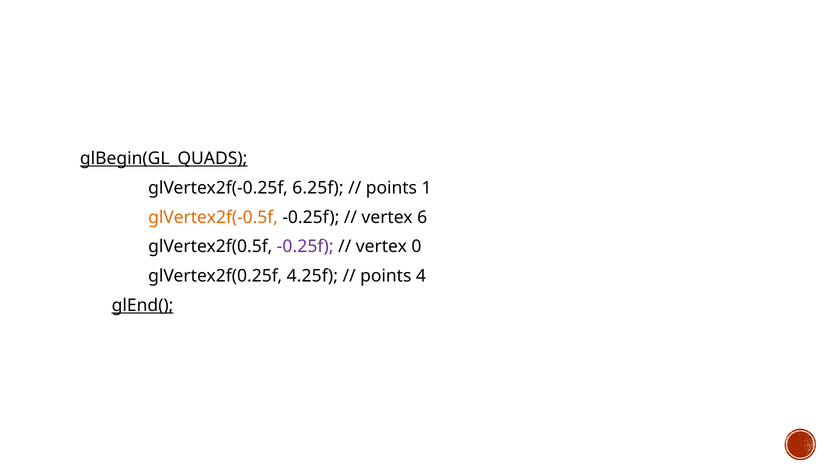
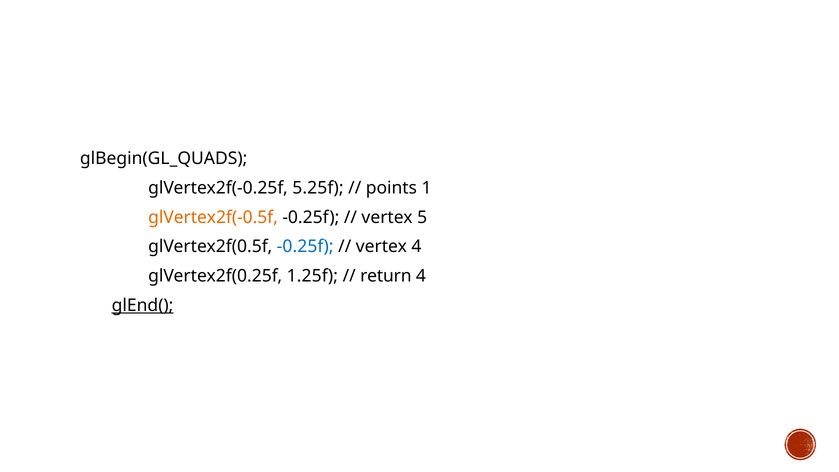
glBegin(GL_QUADS underline: present -> none
6.25f: 6.25f -> 5.25f
6: 6 -> 5
-0.25f at (305, 247) colour: purple -> blue
vertex 0: 0 -> 4
4.25f: 4.25f -> 1.25f
points at (386, 276): points -> return
